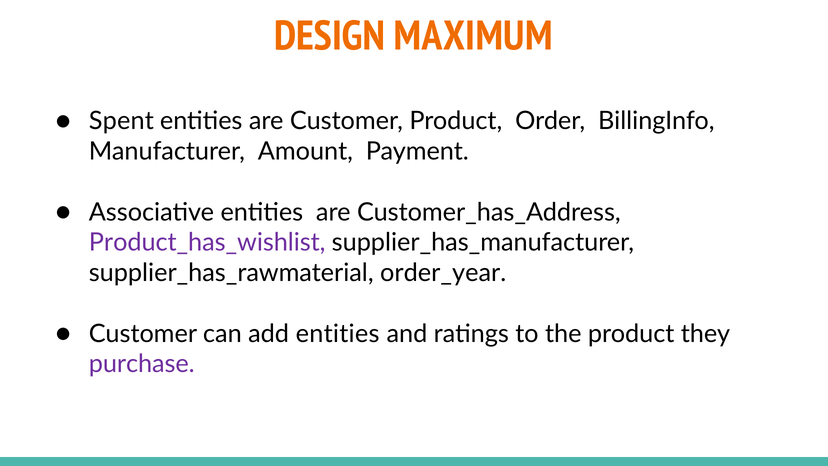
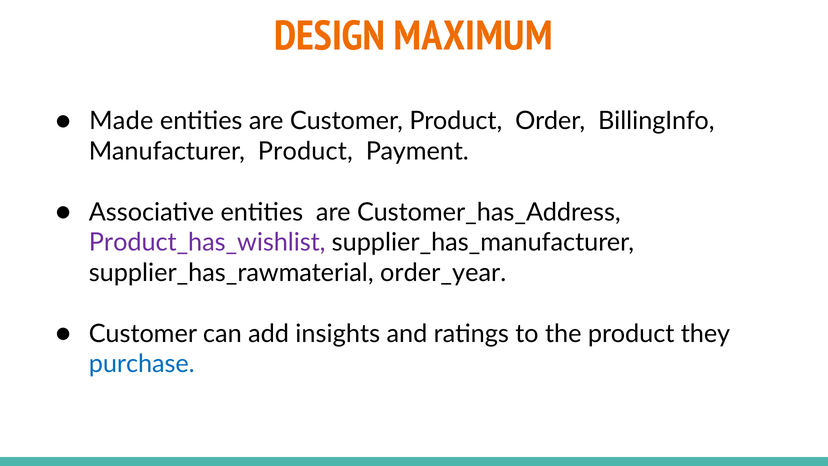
Spent: Spent -> Made
Manufacturer Amount: Amount -> Product
add entities: entities -> insights
purchase colour: purple -> blue
